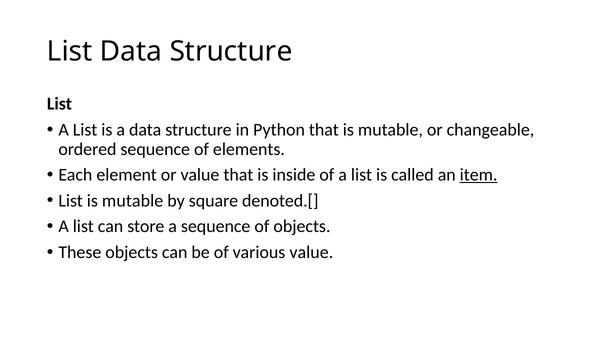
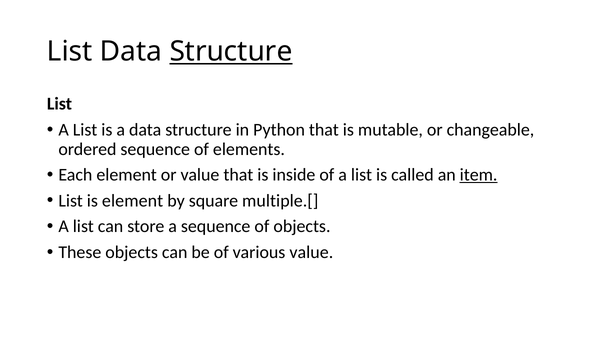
Structure at (231, 52) underline: none -> present
List is mutable: mutable -> element
denoted.[: denoted.[ -> multiple.[
